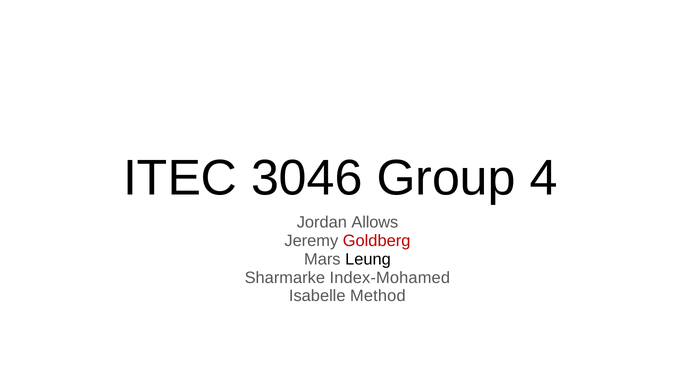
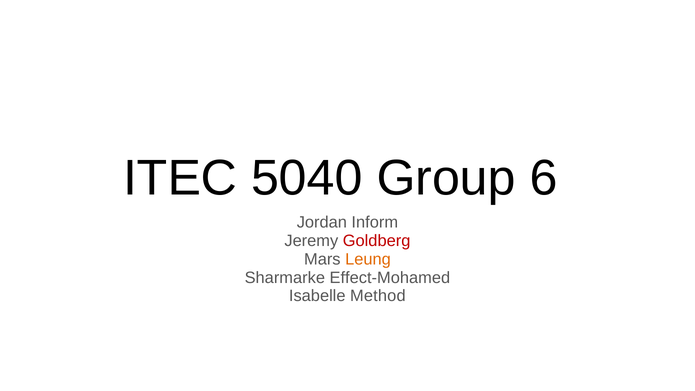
3046: 3046 -> 5040
4: 4 -> 6
Allows: Allows -> Inform
Leung colour: black -> orange
Index-Mohamed: Index-Mohamed -> Effect-Mohamed
